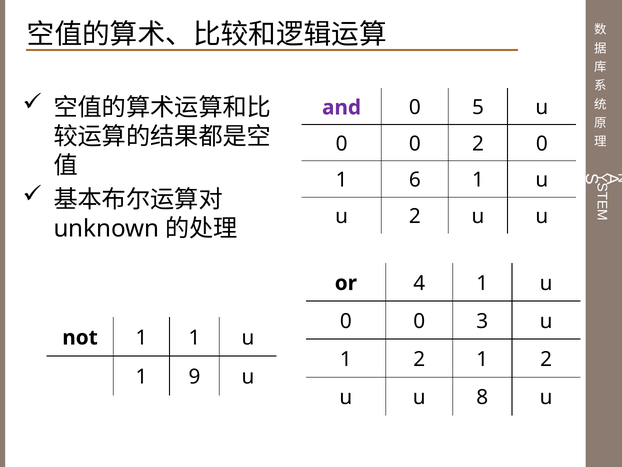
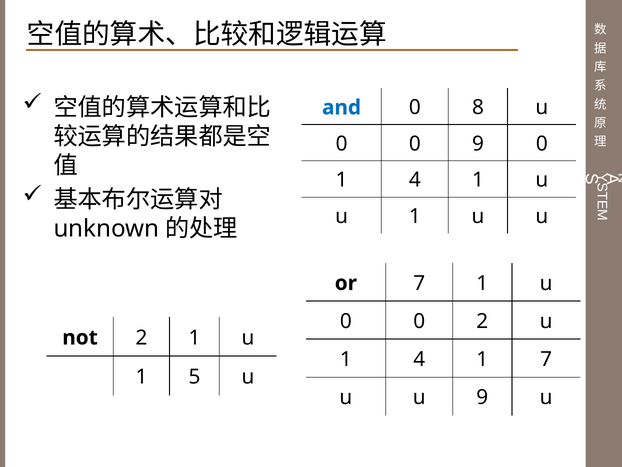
and colour: purple -> blue
5: 5 -> 8
0 2: 2 -> 9
6 at (415, 180): 6 -> 4
2 at (415, 216): 2 -> 1
or 4: 4 -> 7
0 3: 3 -> 2
not 1: 1 -> 2
2 at (419, 359): 2 -> 4
2 at (546, 359): 2 -> 7
9: 9 -> 5
u 8: 8 -> 9
